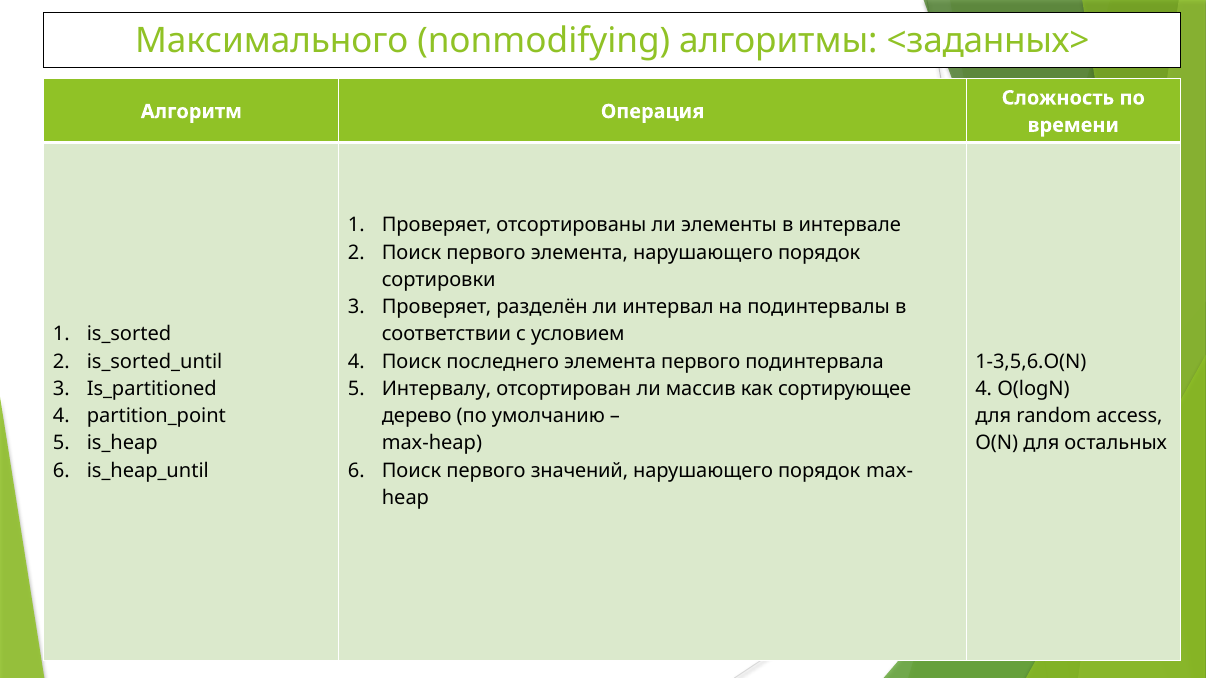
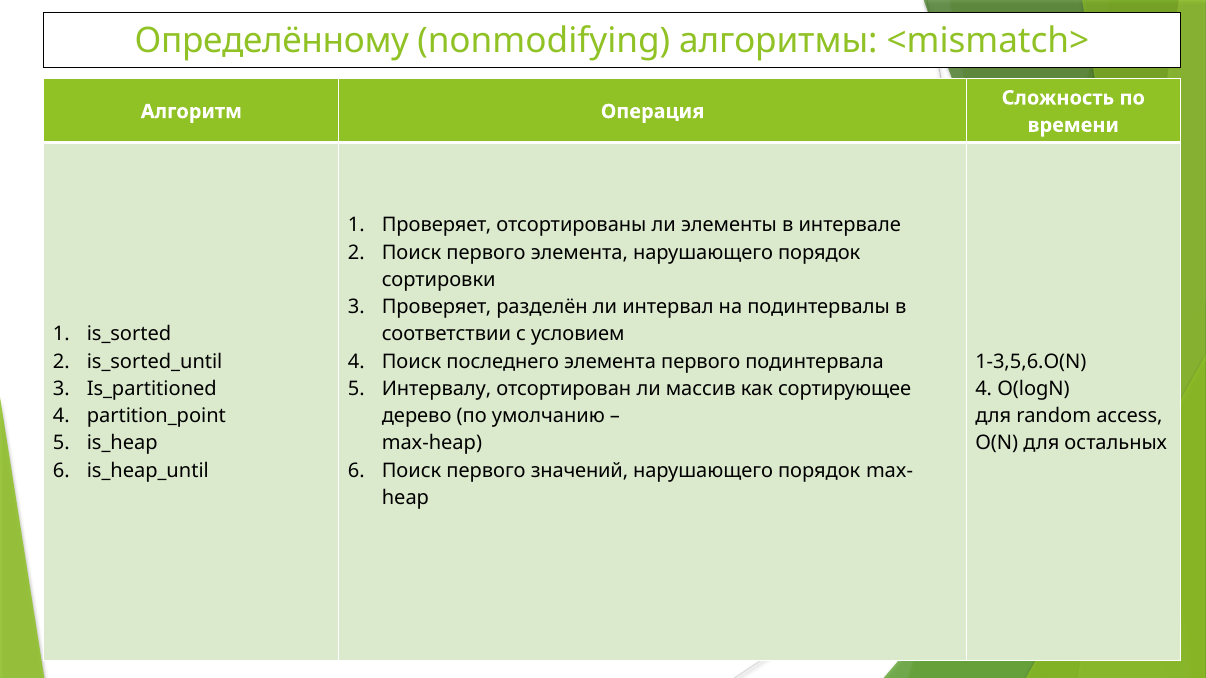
Максимального: Максимального -> Определённому
<заданных>: <заданных> -> <mismatch>
